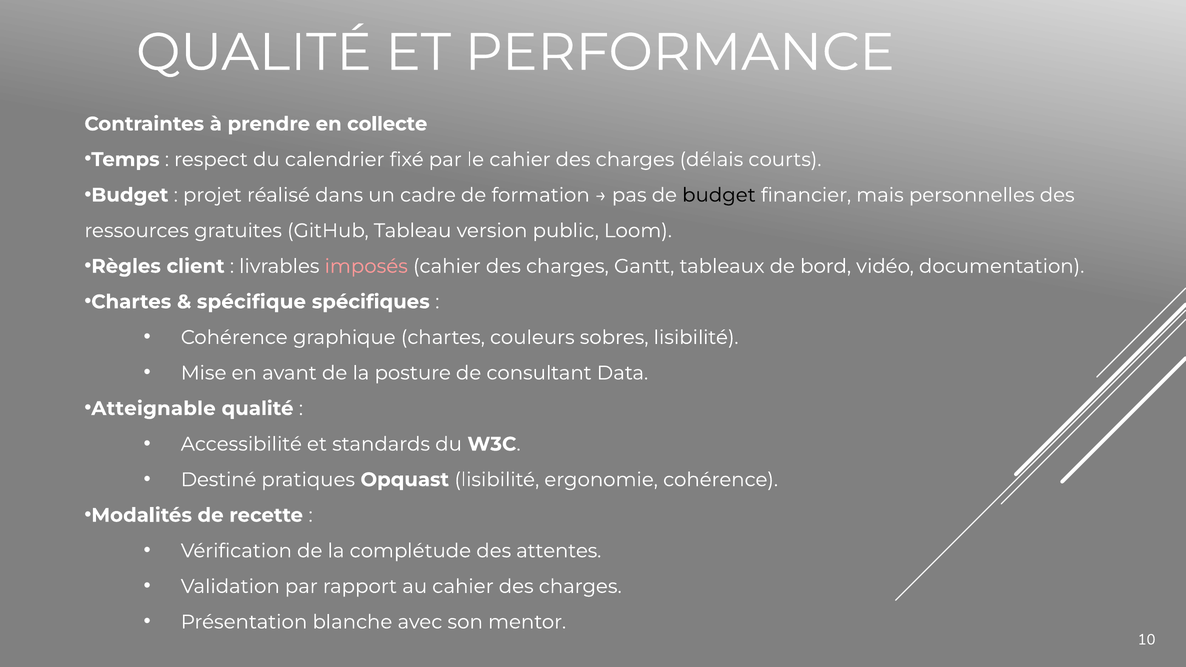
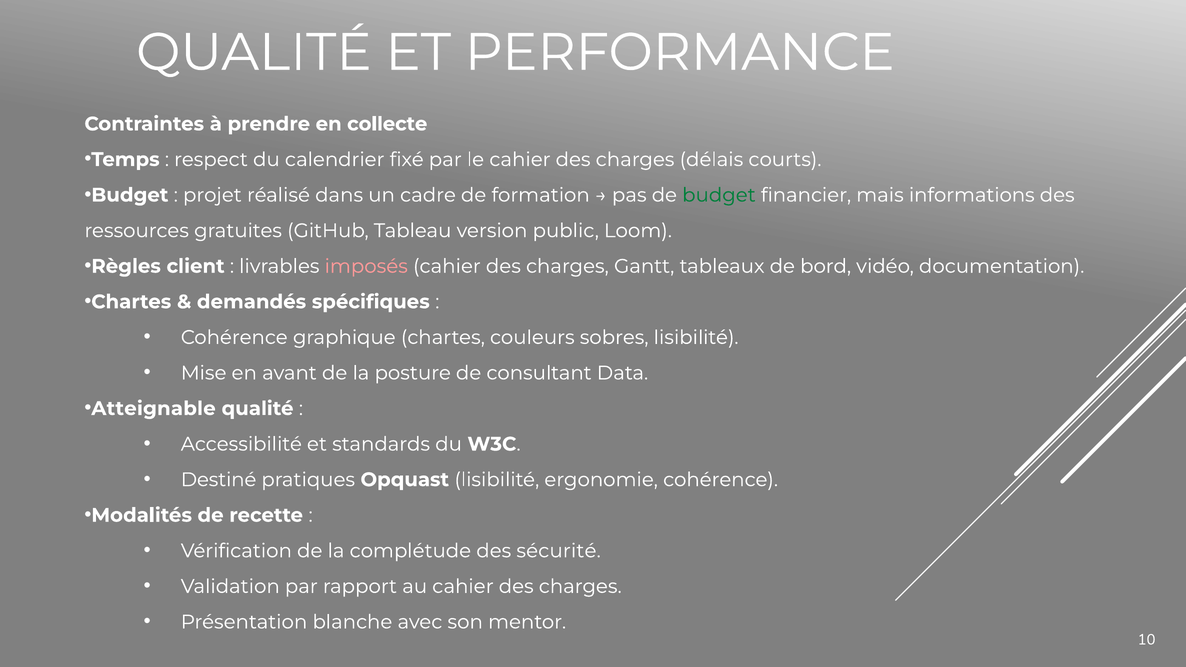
budget at (719, 195) colour: black -> green
personnelles: personnelles -> informations
spécifique: spécifique -> demandés
attentes: attentes -> sécurité
